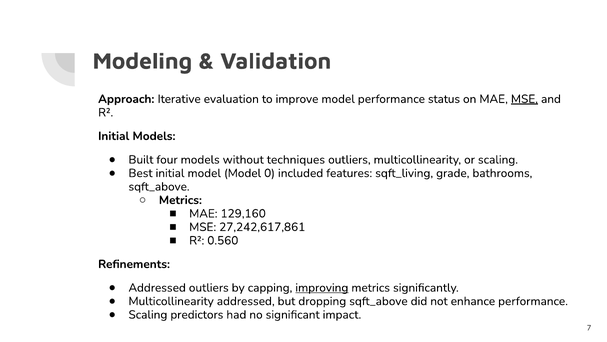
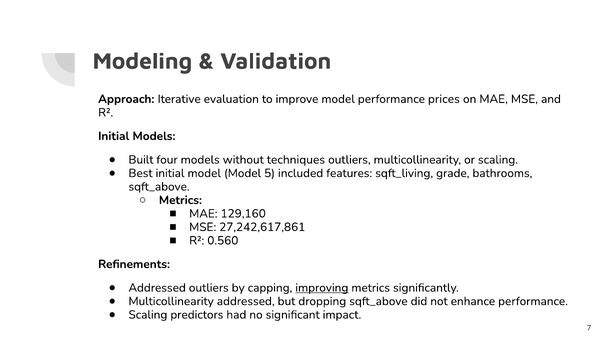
status: status -> prices
MSE at (524, 99) underline: present -> none
0: 0 -> 5
